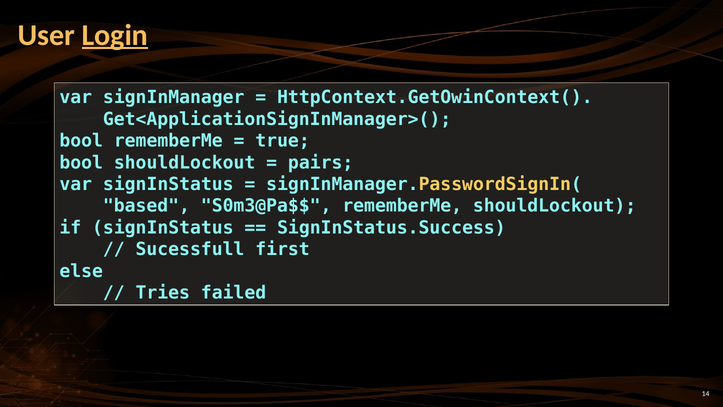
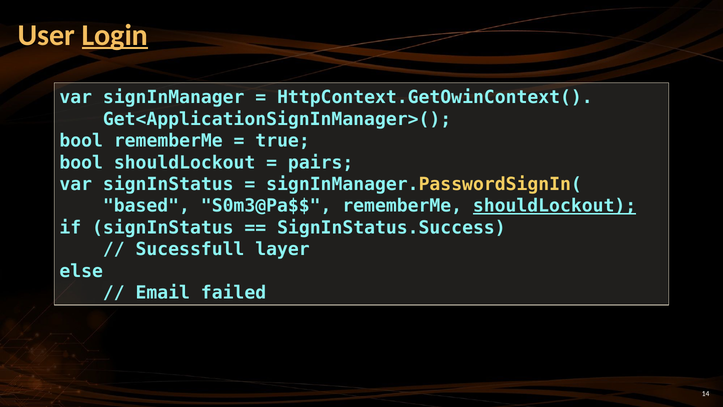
shouldLockout at (555, 206) underline: none -> present
first: first -> layer
Tries: Tries -> Email
